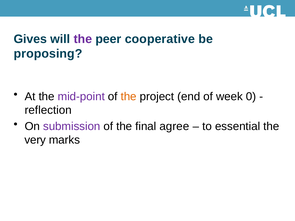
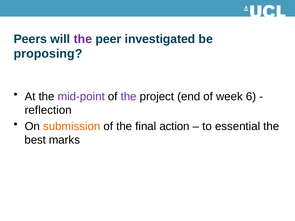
Gives: Gives -> Peers
cooperative: cooperative -> investigated
the at (129, 97) colour: orange -> purple
0: 0 -> 6
submission colour: purple -> orange
agree: agree -> action
very: very -> best
